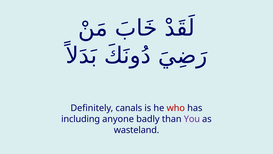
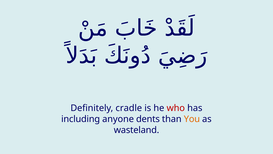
canals: canals -> cradle
badly: badly -> dents
You colour: purple -> orange
